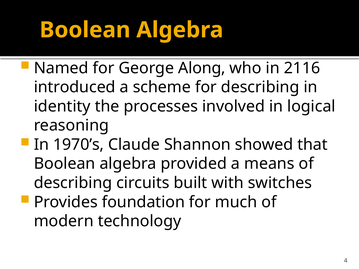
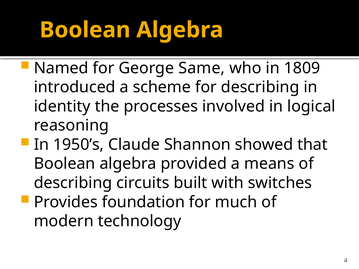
Along: Along -> Same
2116: 2116 -> 1809
1970’s: 1970’s -> 1950’s
